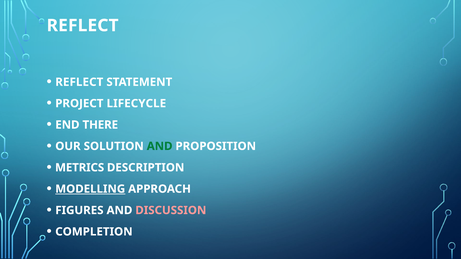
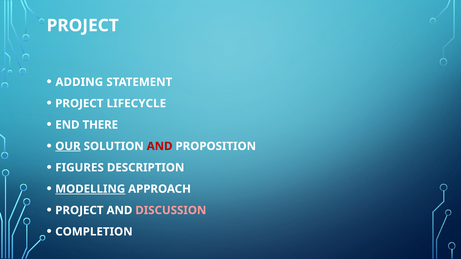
REFLECT at (83, 26): REFLECT -> PROJECT
REFLECT at (79, 82): REFLECT -> ADDING
OUR underline: none -> present
AND at (160, 146) colour: green -> red
METRICS: METRICS -> FIGURES
FIGURES at (79, 211): FIGURES -> PROJECT
